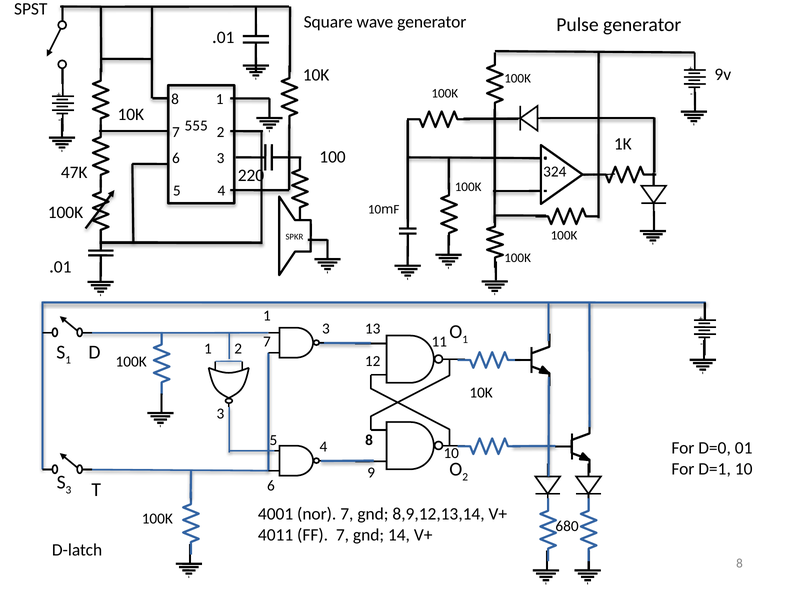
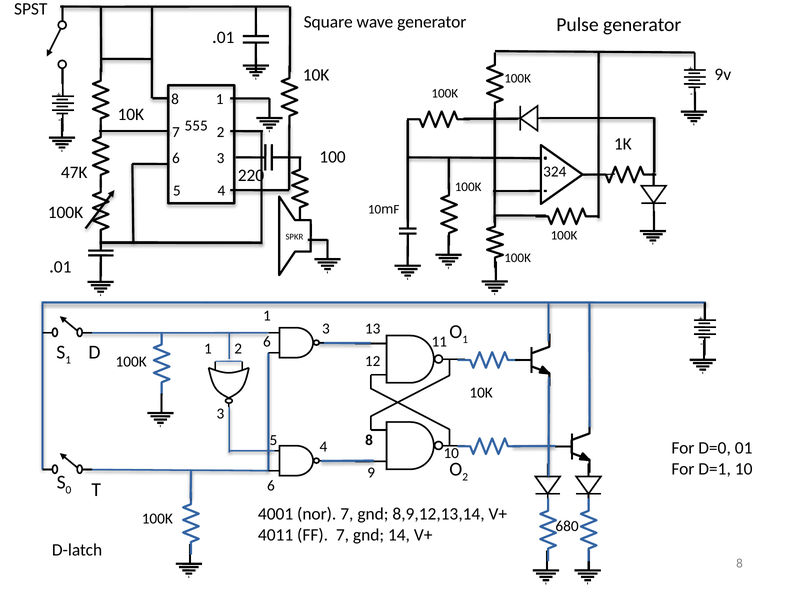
2 7: 7 -> 6
3 at (68, 490): 3 -> 0
